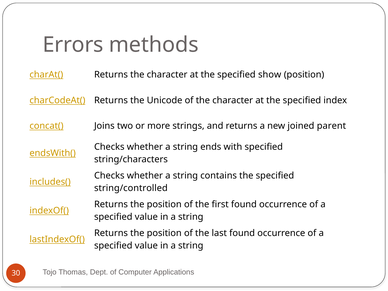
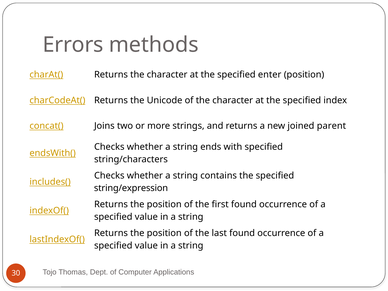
show: show -> enter
string/controlled: string/controlled -> string/expression
